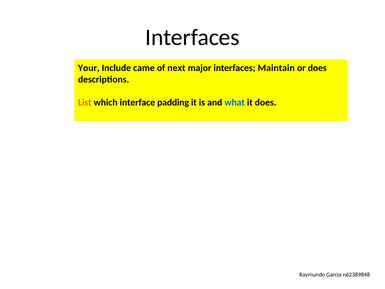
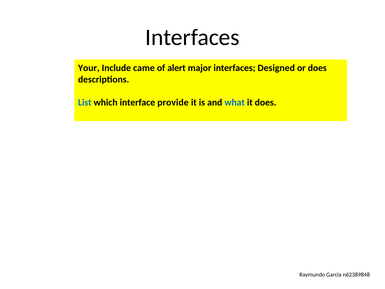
next: next -> alert
Maintain: Maintain -> Designed
List colour: orange -> blue
padding: padding -> provide
